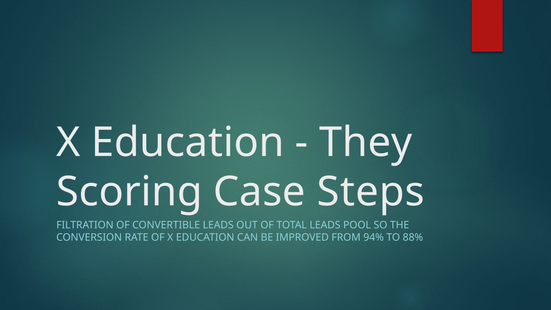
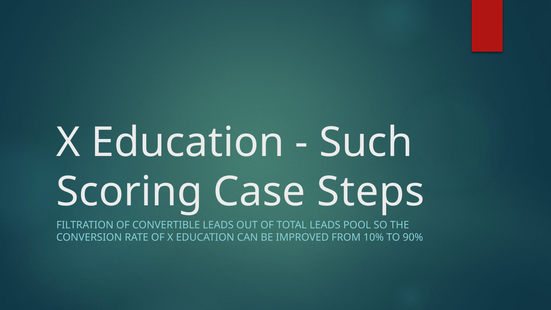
They: They -> Such
94%: 94% -> 10%
88%: 88% -> 90%
